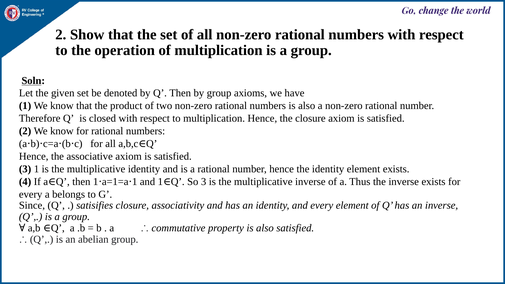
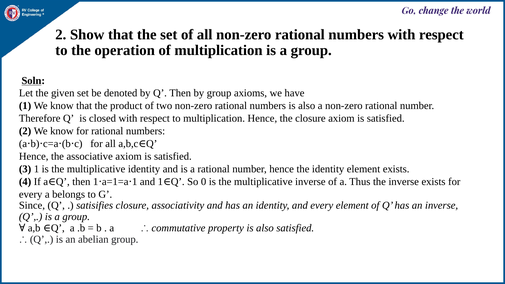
So 3: 3 -> 0
